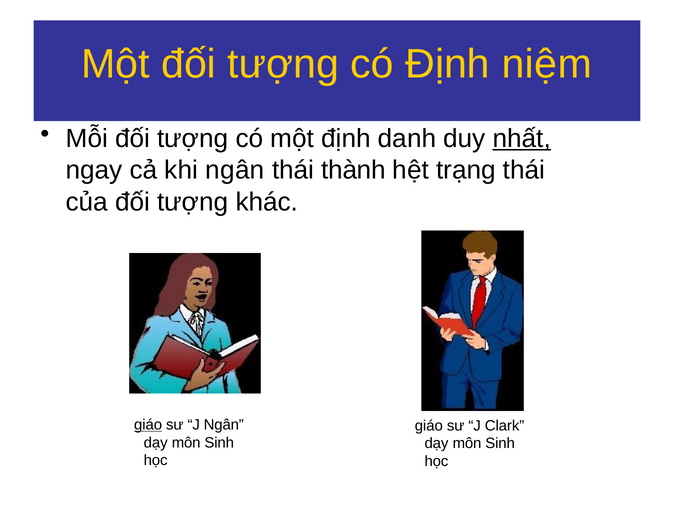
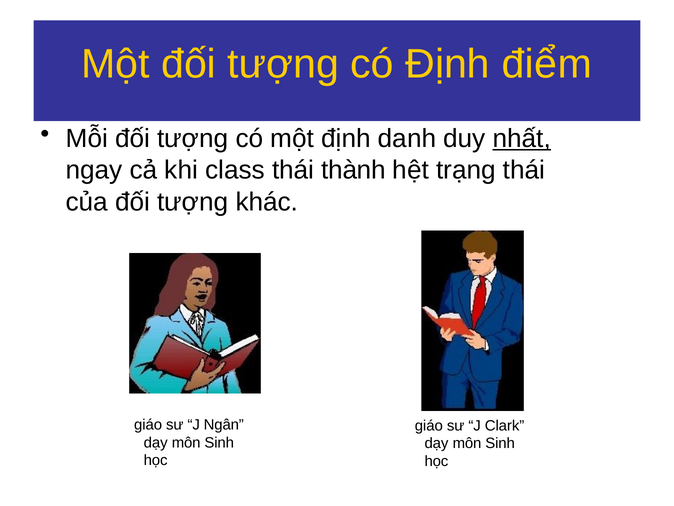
niệm: niệm -> điểm
khi ngân: ngân -> class
giáo at (148, 424) underline: present -> none
